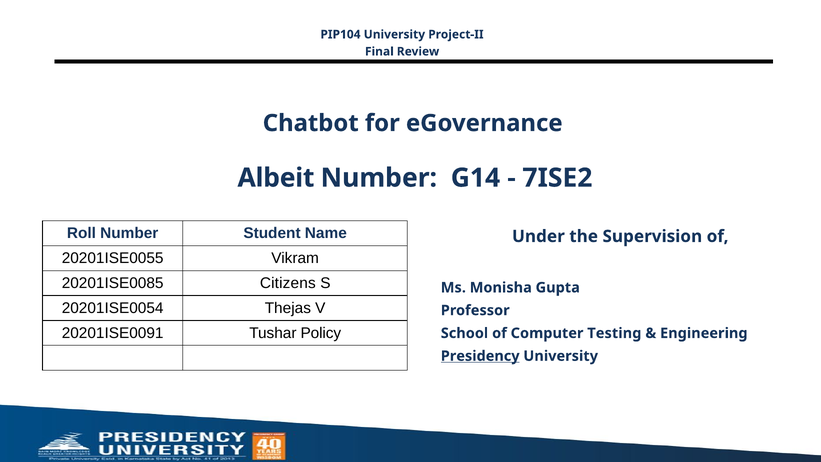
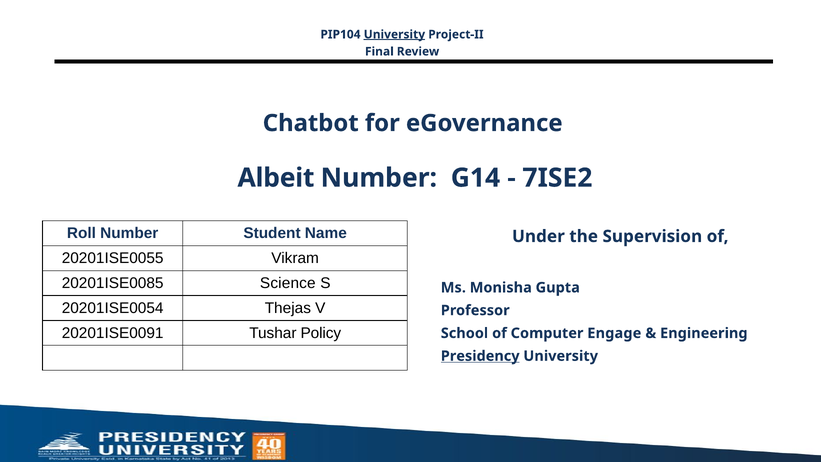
University at (394, 34) underline: none -> present
Citizens: Citizens -> Science
Testing: Testing -> Engage
